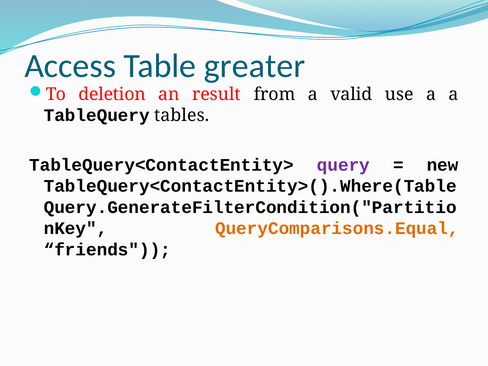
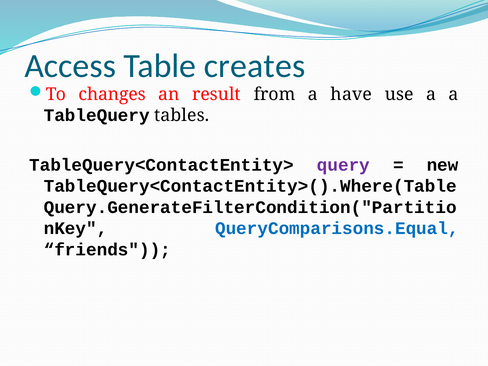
greater: greater -> creates
deletion: deletion -> changes
valid: valid -> have
QueryComparisons.Equal colour: orange -> blue
